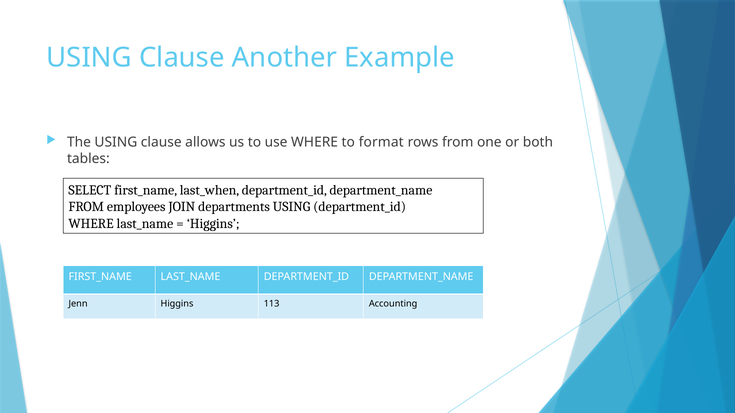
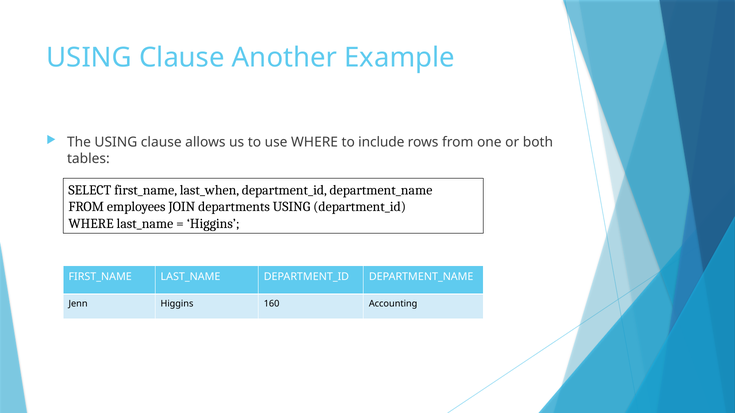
format: format -> include
113: 113 -> 160
